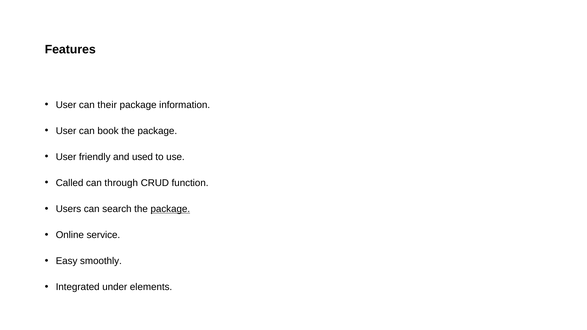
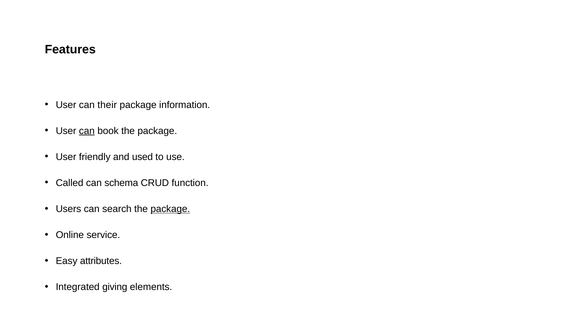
can at (87, 131) underline: none -> present
through: through -> schema
smoothly: smoothly -> attributes
under: under -> giving
